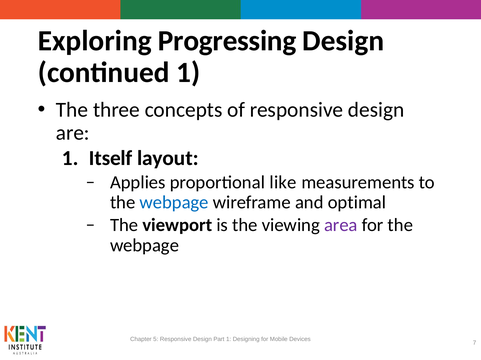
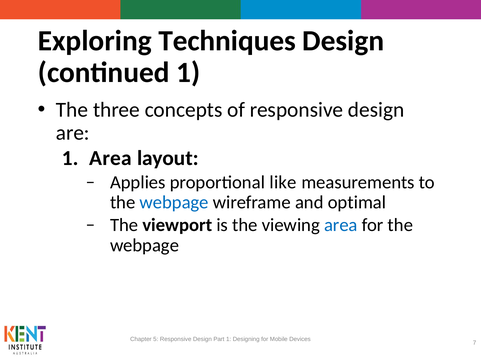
Progressing: Progressing -> Techniques
1 Itself: Itself -> Area
area at (341, 226) colour: purple -> blue
